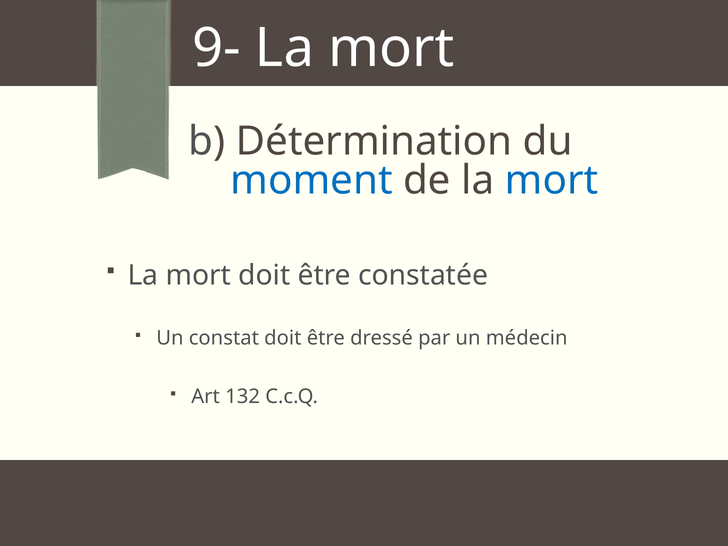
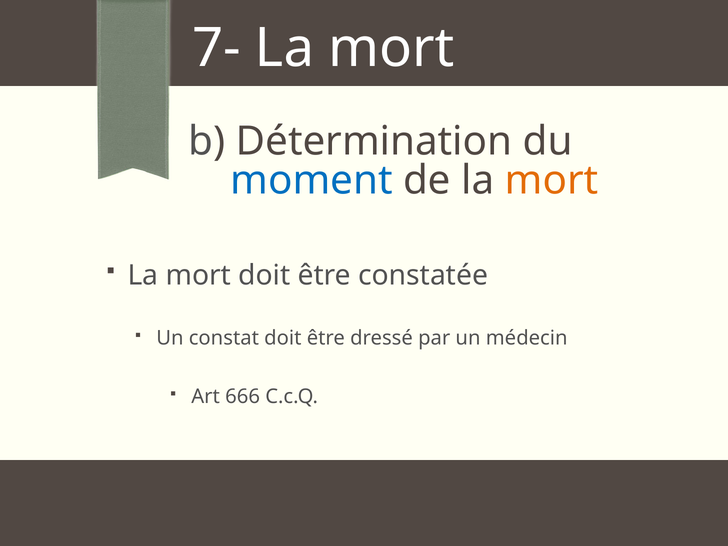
9-: 9- -> 7-
mort at (552, 180) colour: blue -> orange
132: 132 -> 666
